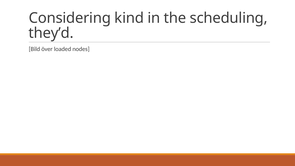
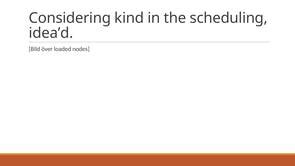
they’d: they’d -> idea’d
